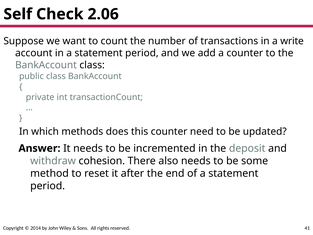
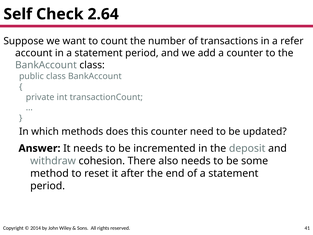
2.06: 2.06 -> 2.64
write: write -> refer
